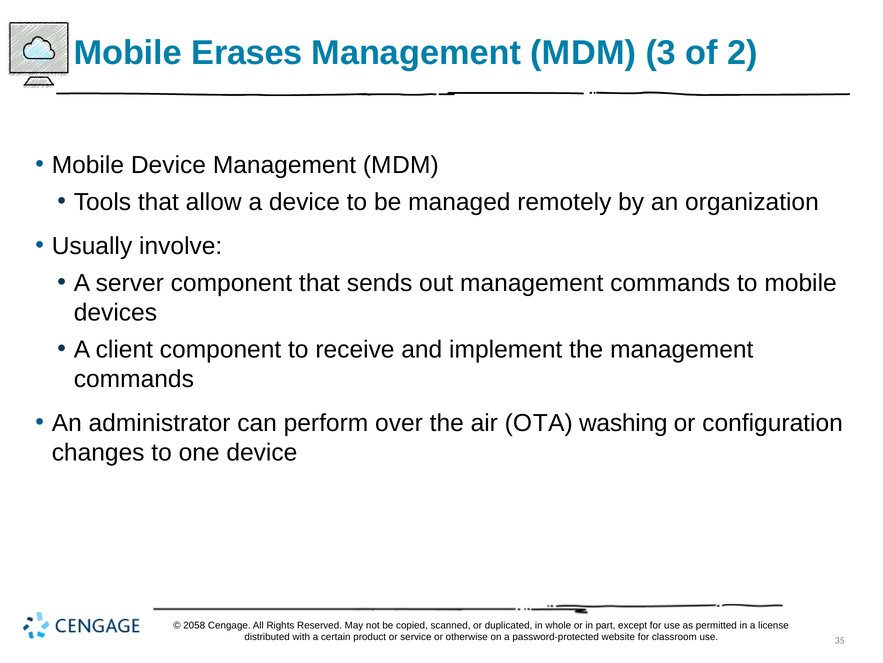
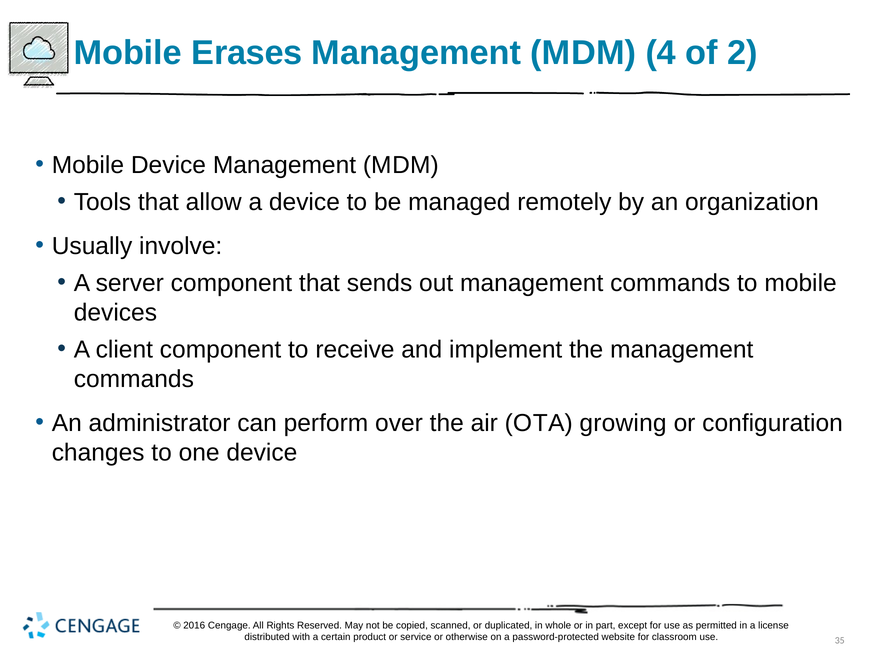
3: 3 -> 4
washing: washing -> growing
2058: 2058 -> 2016
